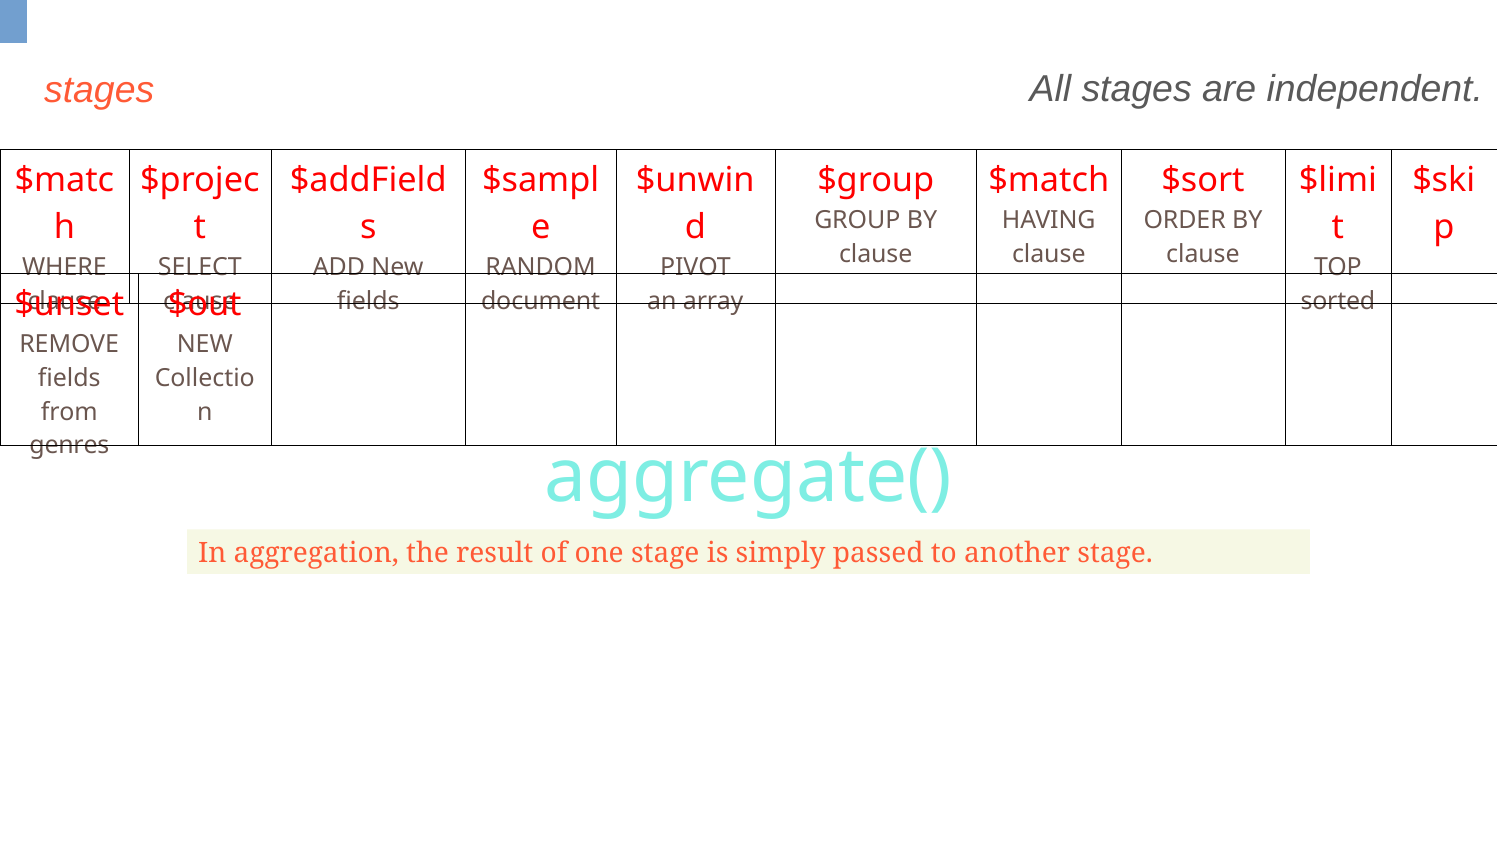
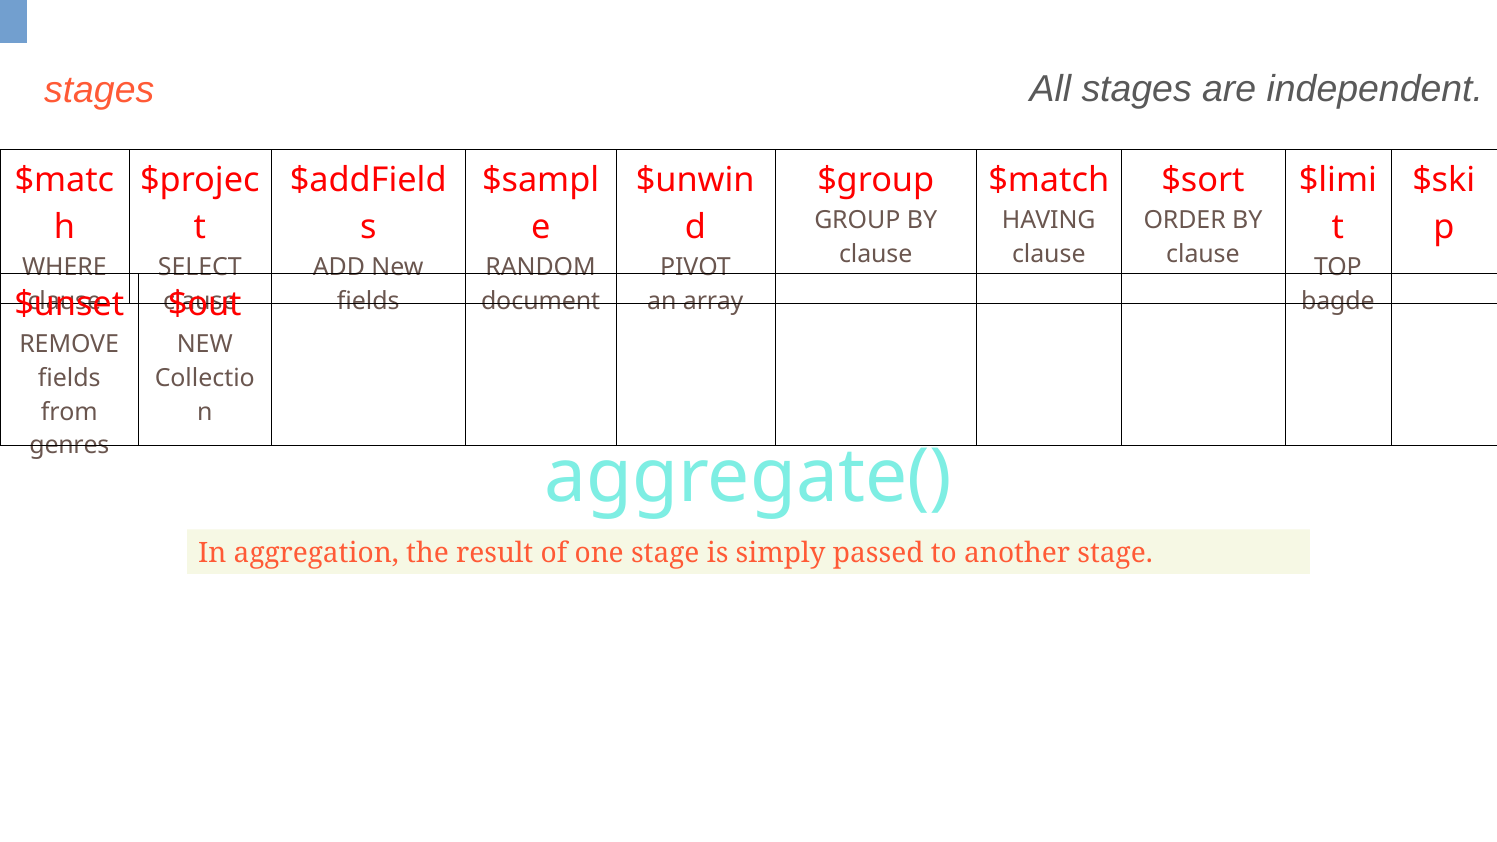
sorted: sorted -> bagde
